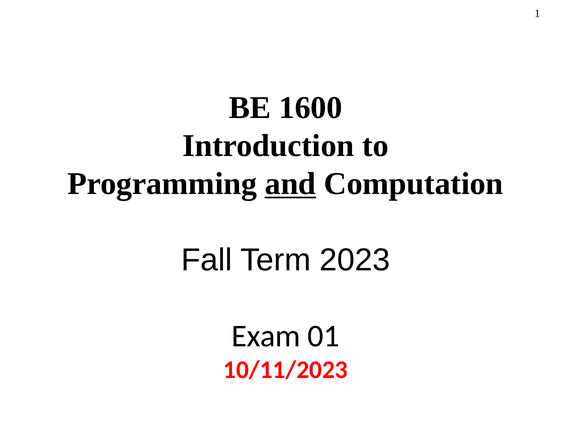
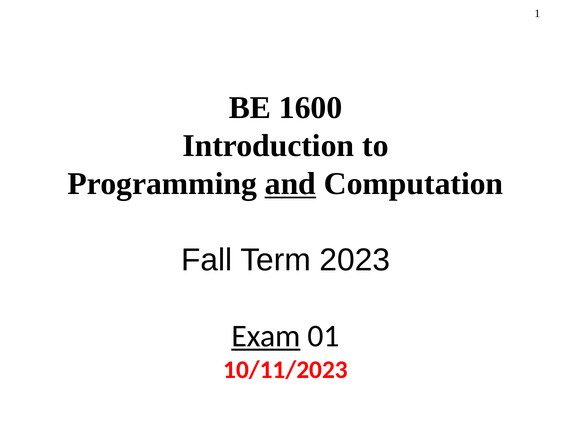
Exam underline: none -> present
